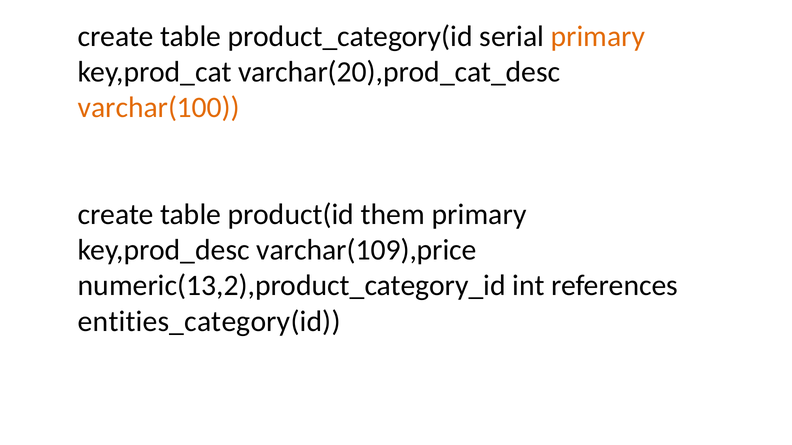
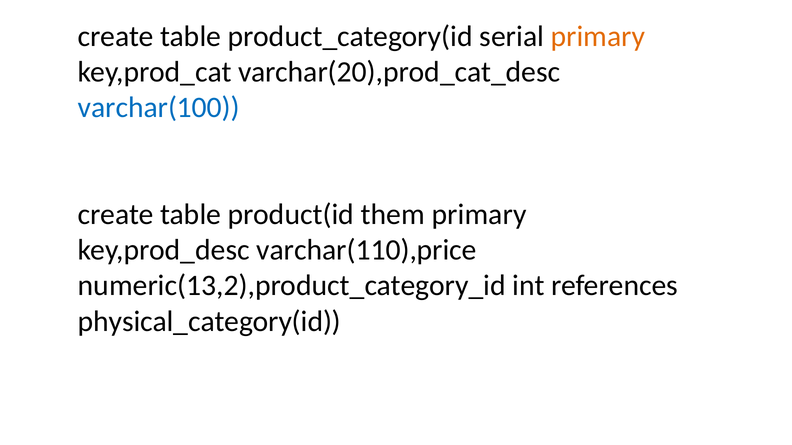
varchar(100 colour: orange -> blue
varchar(109),price: varchar(109),price -> varchar(110),price
entities_category(id: entities_category(id -> physical_category(id
